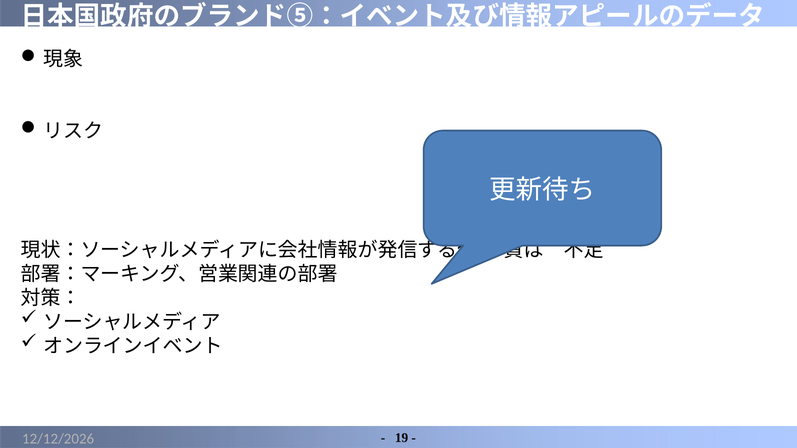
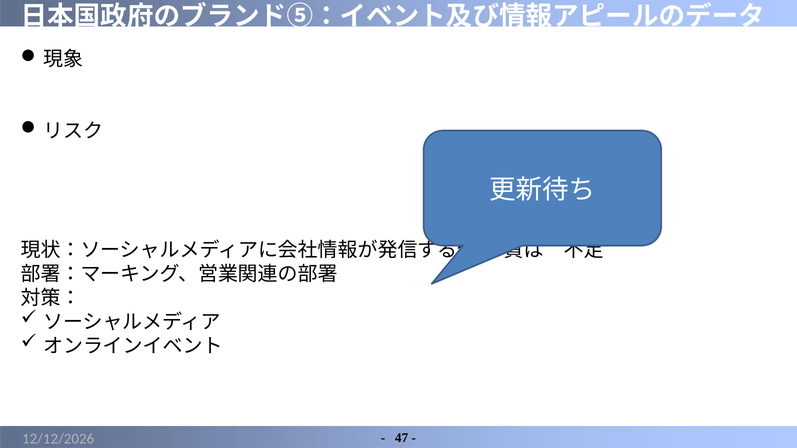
19: 19 -> 47
